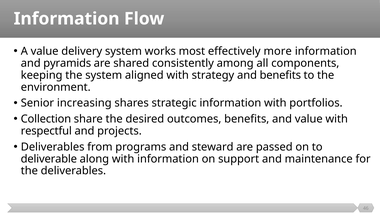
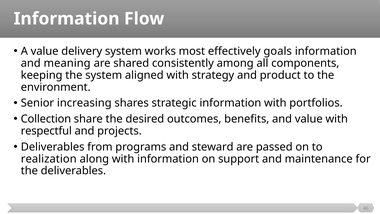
more: more -> goals
pyramids: pyramids -> meaning
and benefits: benefits -> product
deliverable: deliverable -> realization
